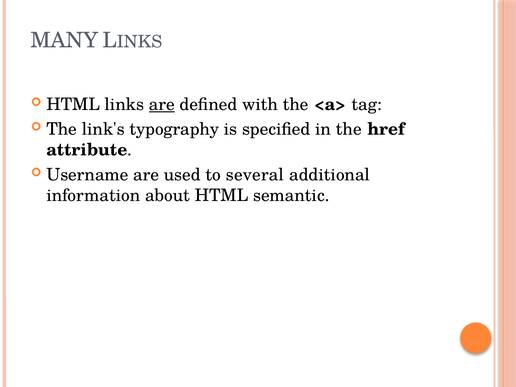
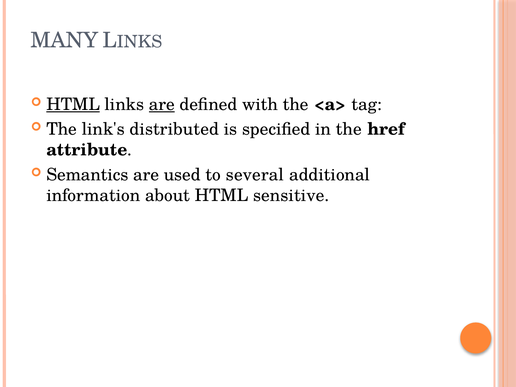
HTML at (73, 104) underline: none -> present
typography: typography -> distributed
Username: Username -> Semantics
semantic: semantic -> sensitive
